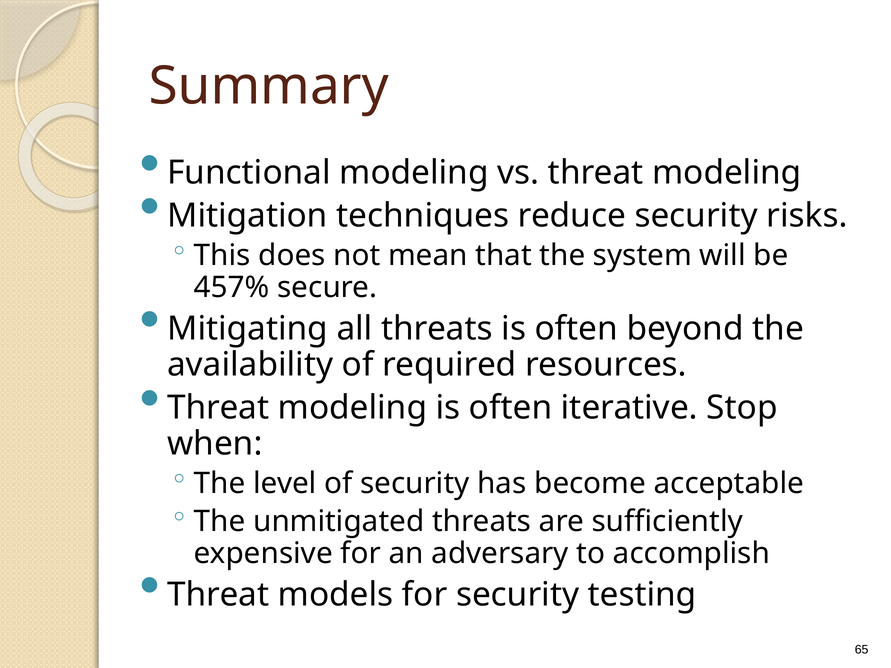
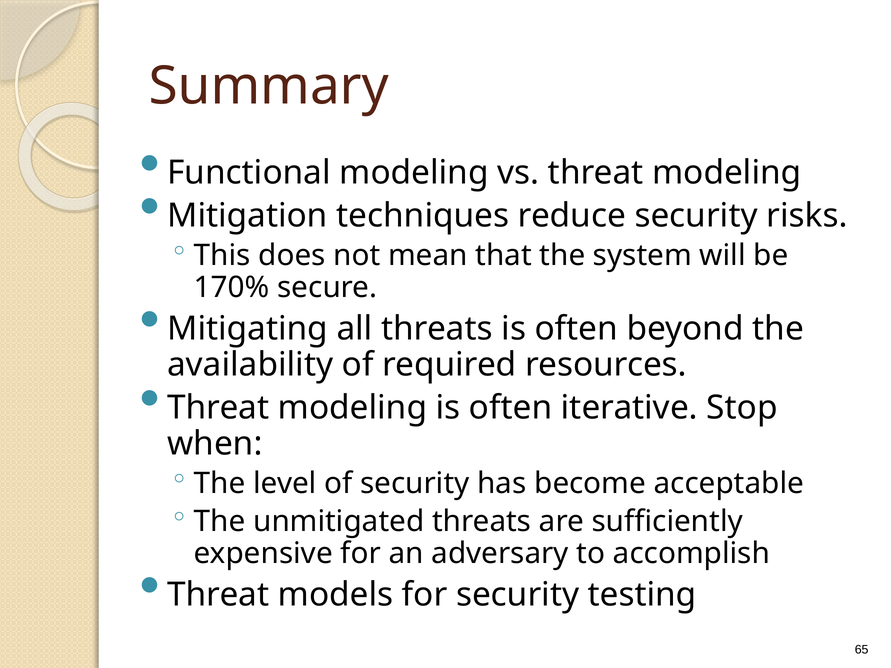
457%: 457% -> 170%
